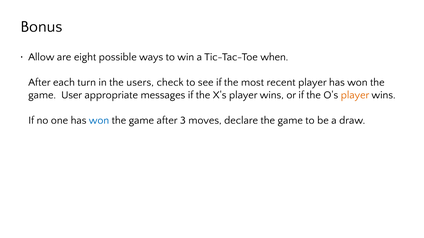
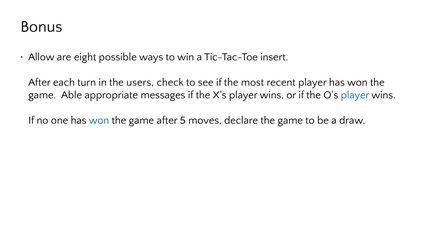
when: when -> insert
User: User -> Able
player at (355, 95) colour: orange -> blue
3: 3 -> 5
